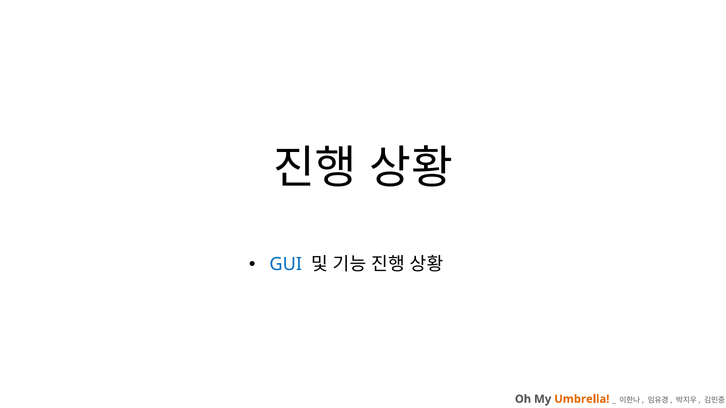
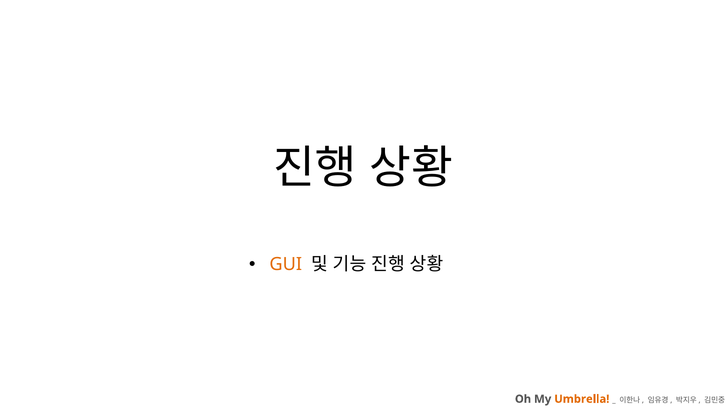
GUI colour: blue -> orange
